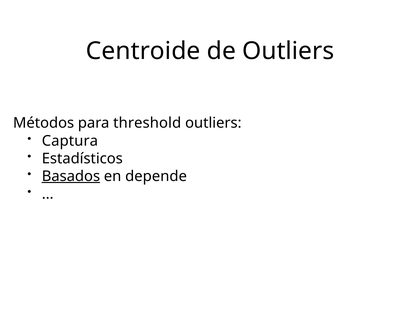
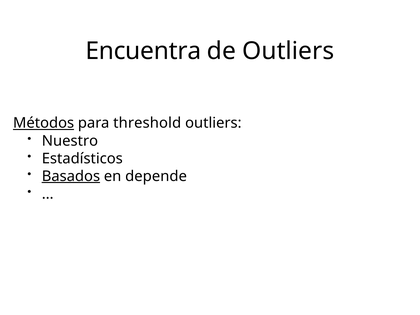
Centroide: Centroide -> Encuentra
Métodos underline: none -> present
Captura: Captura -> Nuestro
